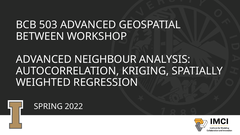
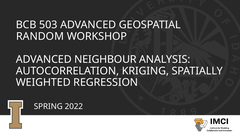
BETWEEN: BETWEEN -> RANDOM
